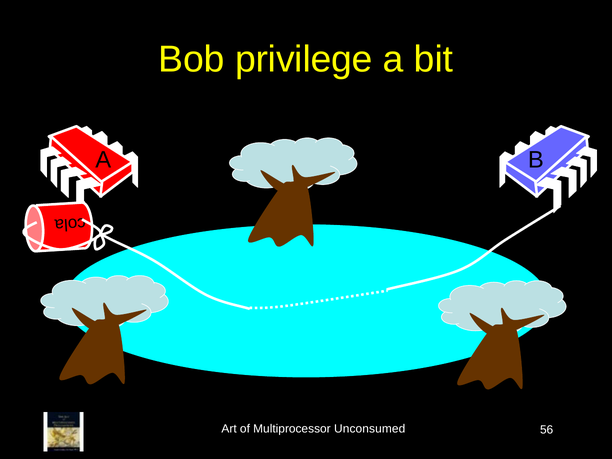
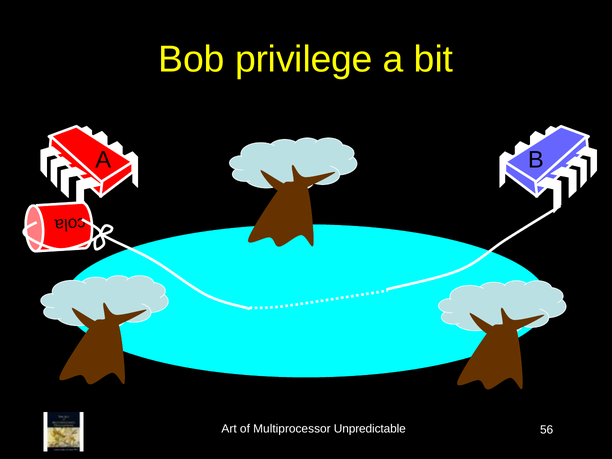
Unconsumed: Unconsumed -> Unpredictable
